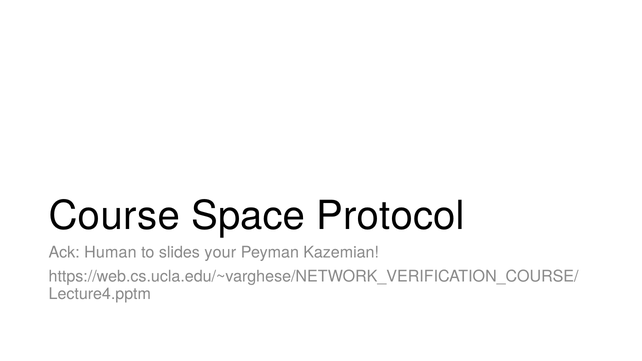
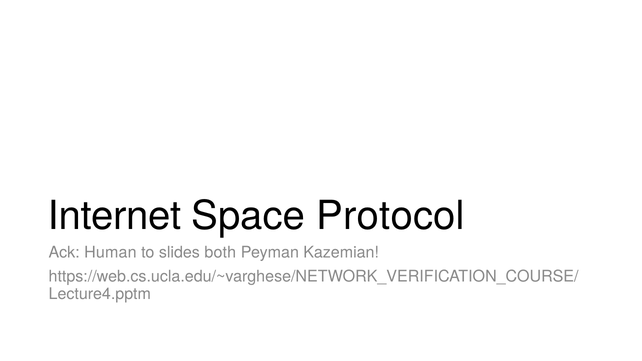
Course: Course -> Internet
your: your -> both
